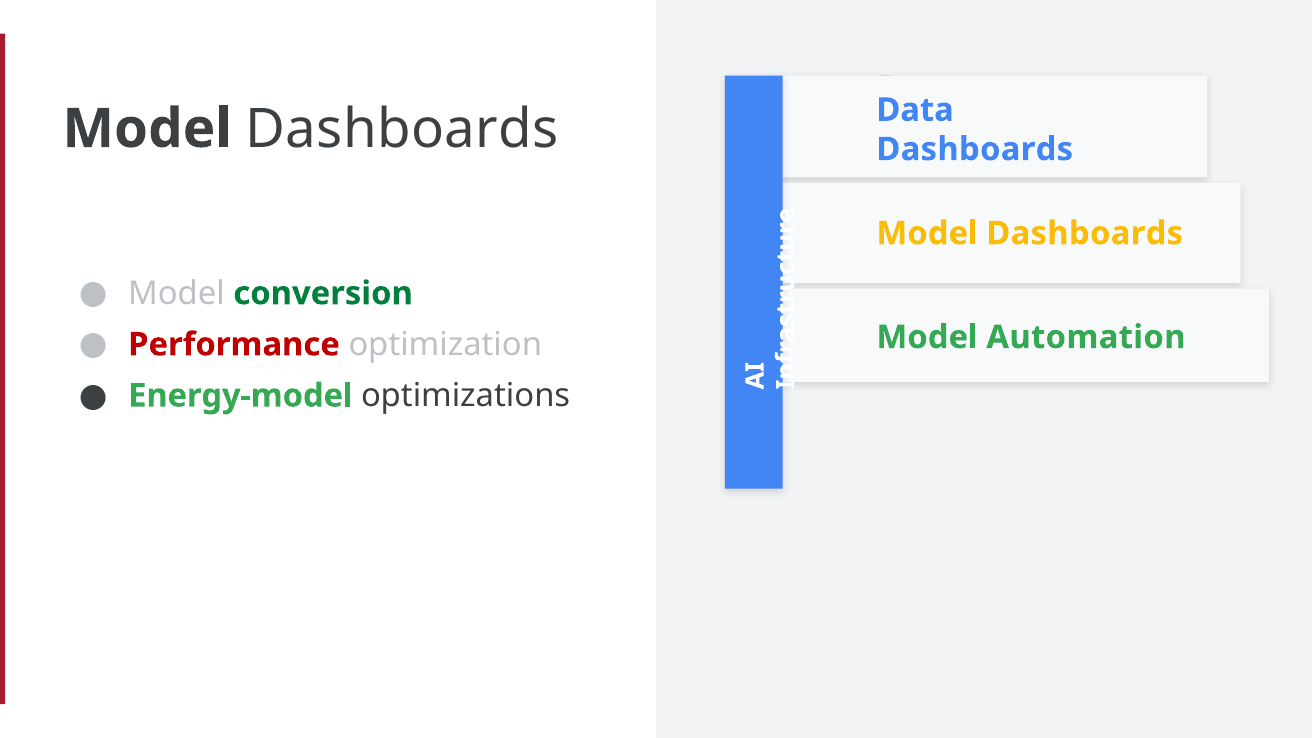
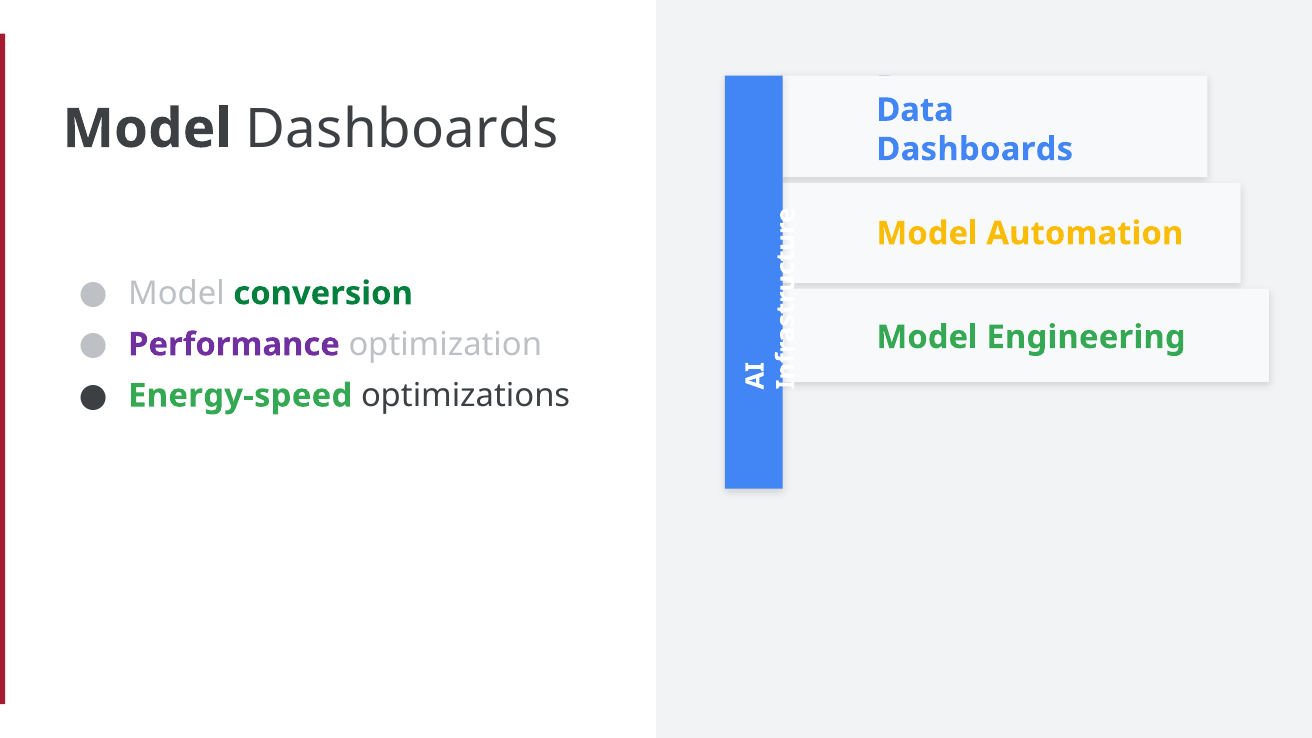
Dashboards at (1085, 233): Dashboards -> Automation
Performance colour: red -> purple
Model Automation: Automation -> Engineering
Energy-model: Energy-model -> Energy-speed
